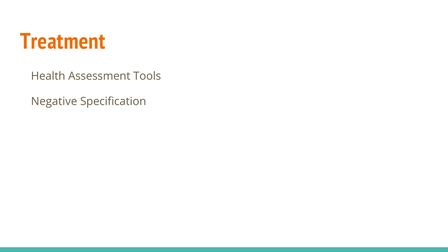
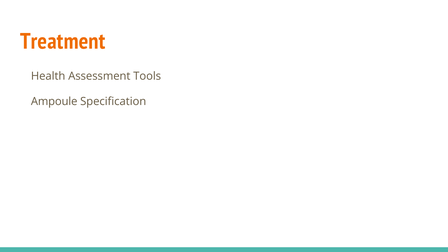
Negative: Negative -> Ampoule
